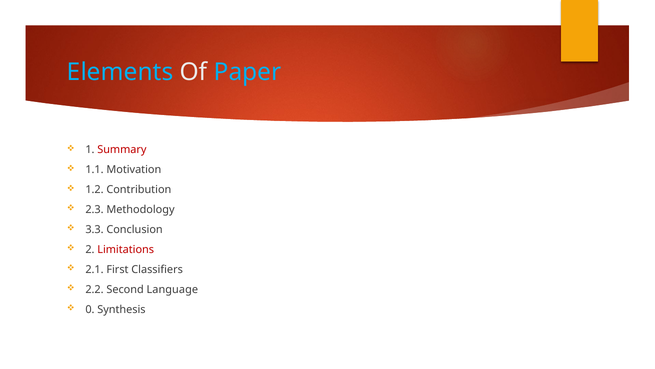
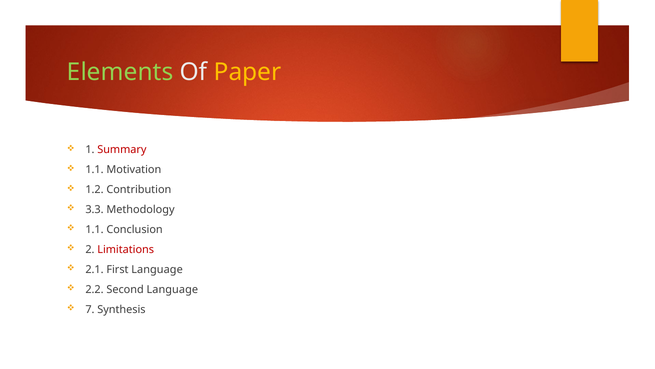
Elements colour: light blue -> light green
Paper colour: light blue -> yellow
2.3: 2.3 -> 3.3
3.3 at (95, 229): 3.3 -> 1.1
First Classifiers: Classifiers -> Language
0: 0 -> 7
